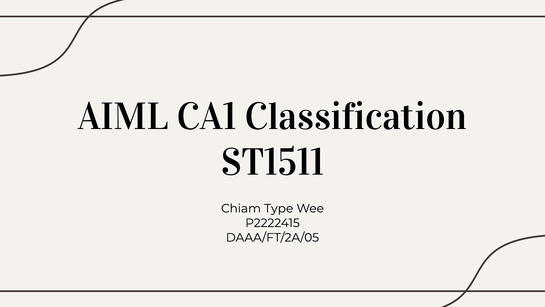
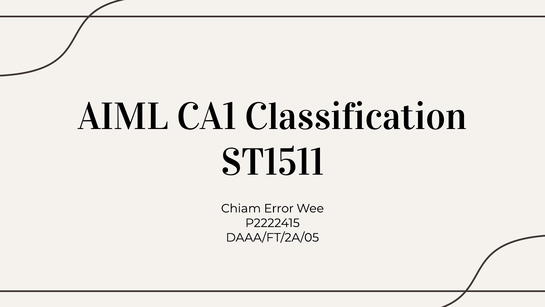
Type: Type -> Error
